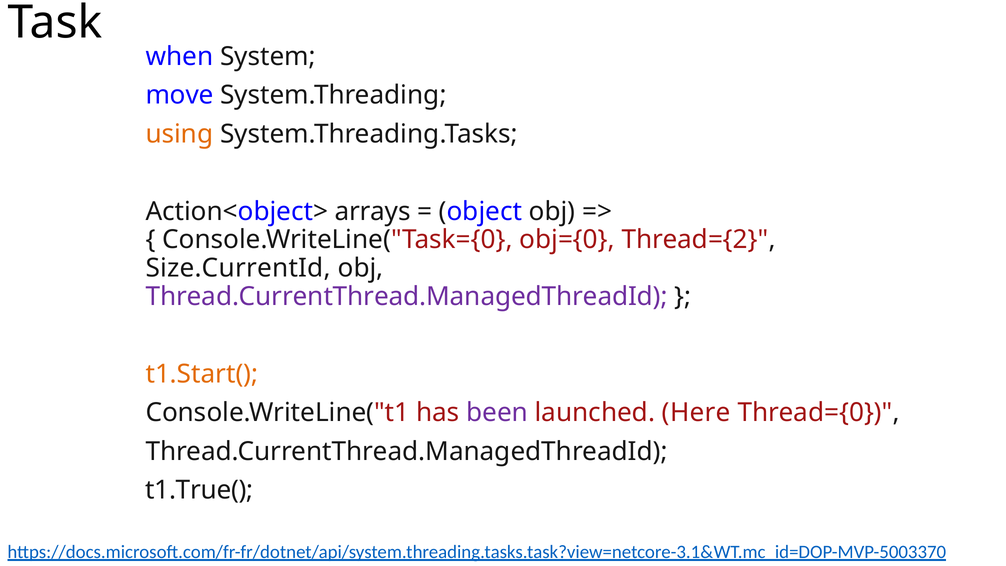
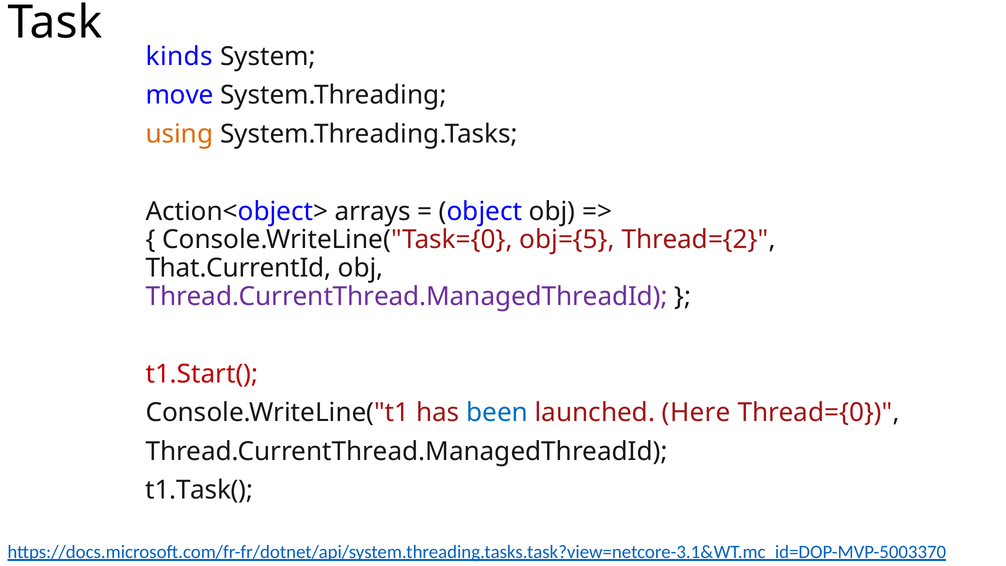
when: when -> kinds
obj={0: obj={0 -> obj={5
Size.CurrentId: Size.CurrentId -> That.CurrentId
t1.Start( colour: orange -> red
been colour: purple -> blue
t1.True(: t1.True( -> t1.Task(
